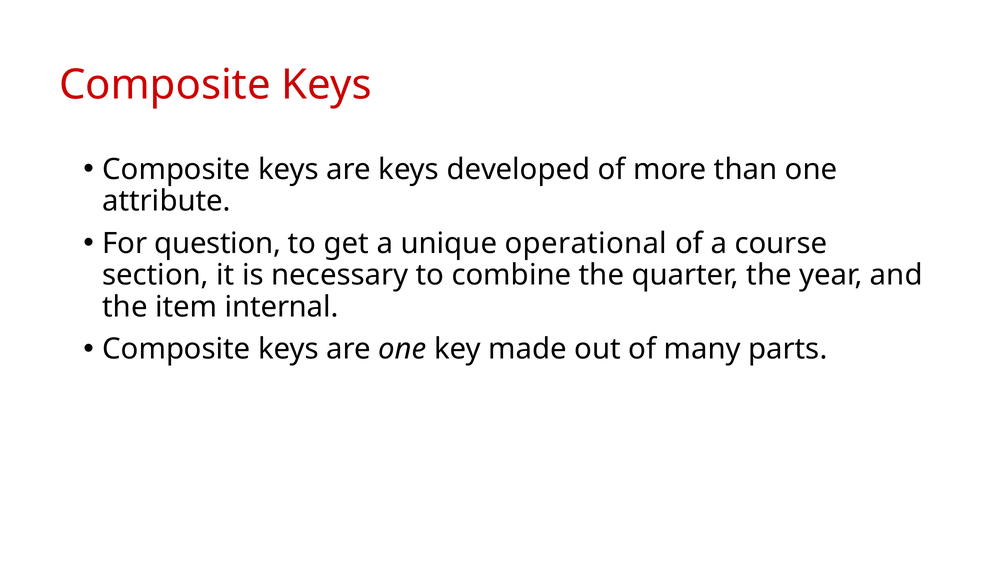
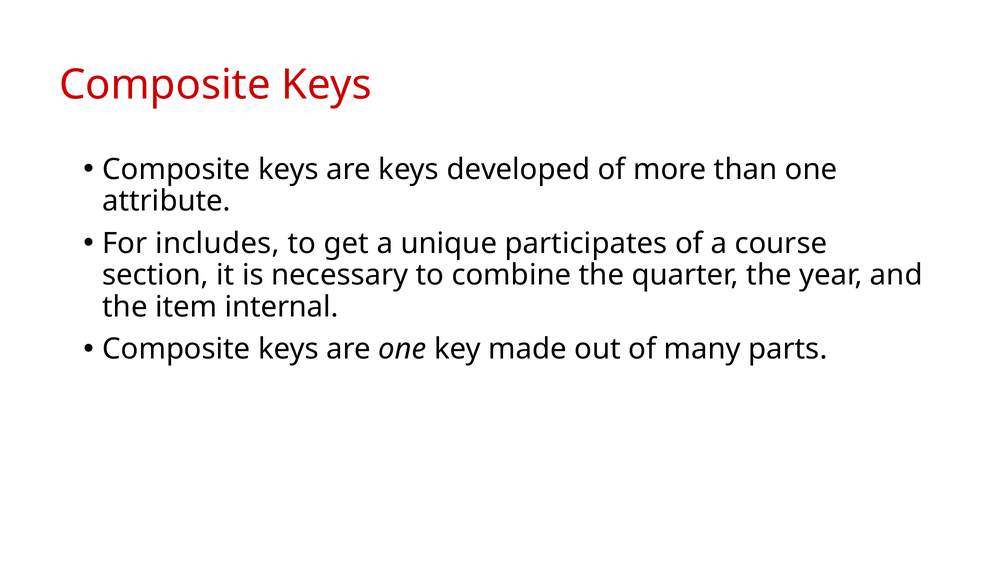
question: question -> includes
operational: operational -> participates
